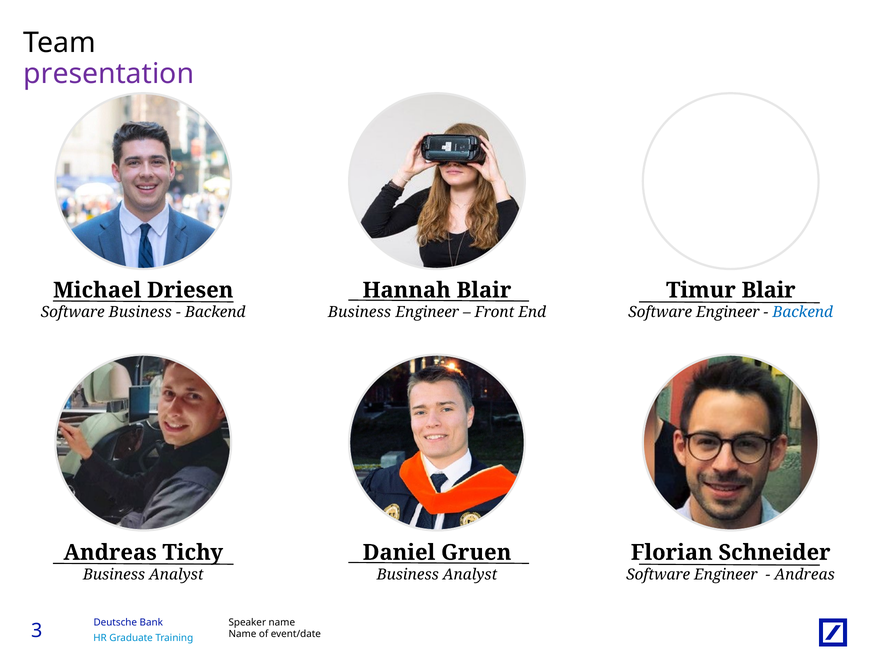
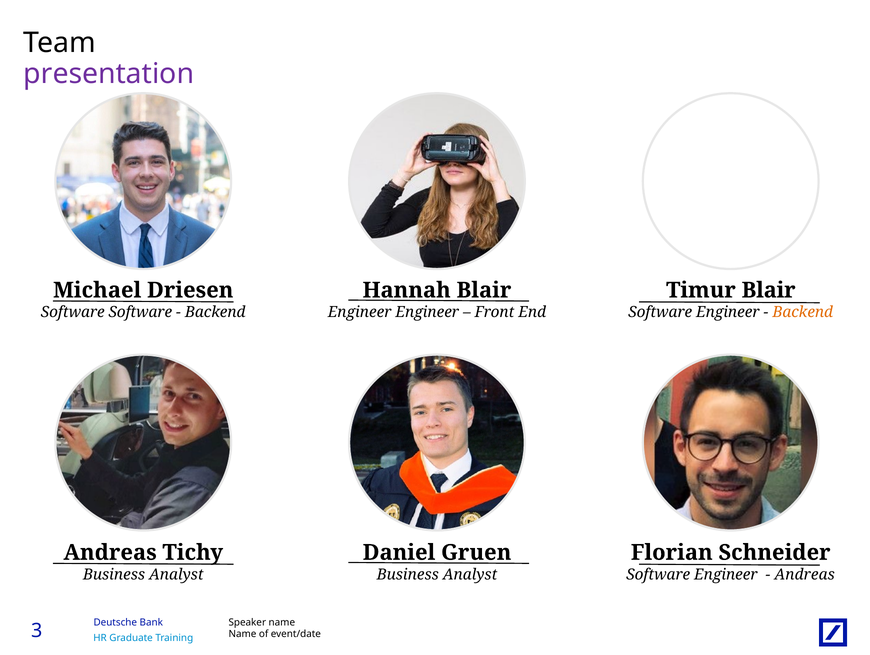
Software Business: Business -> Software
Business at (360, 312): Business -> Engineer
Backend at (803, 312) colour: blue -> orange
